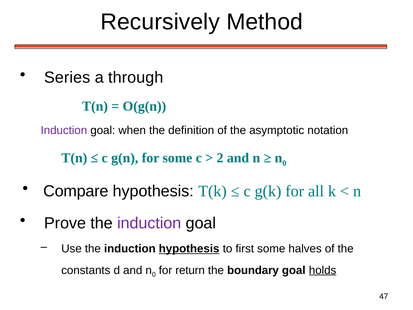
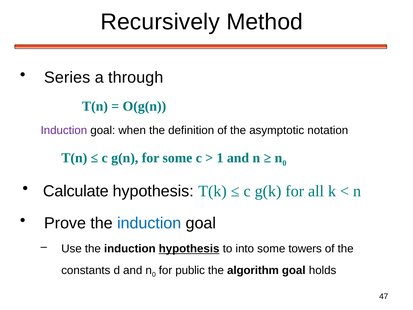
2: 2 -> 1
Compare: Compare -> Calculate
induction at (149, 223) colour: purple -> blue
first: first -> into
halves: halves -> towers
return: return -> public
boundary: boundary -> algorithm
holds underline: present -> none
